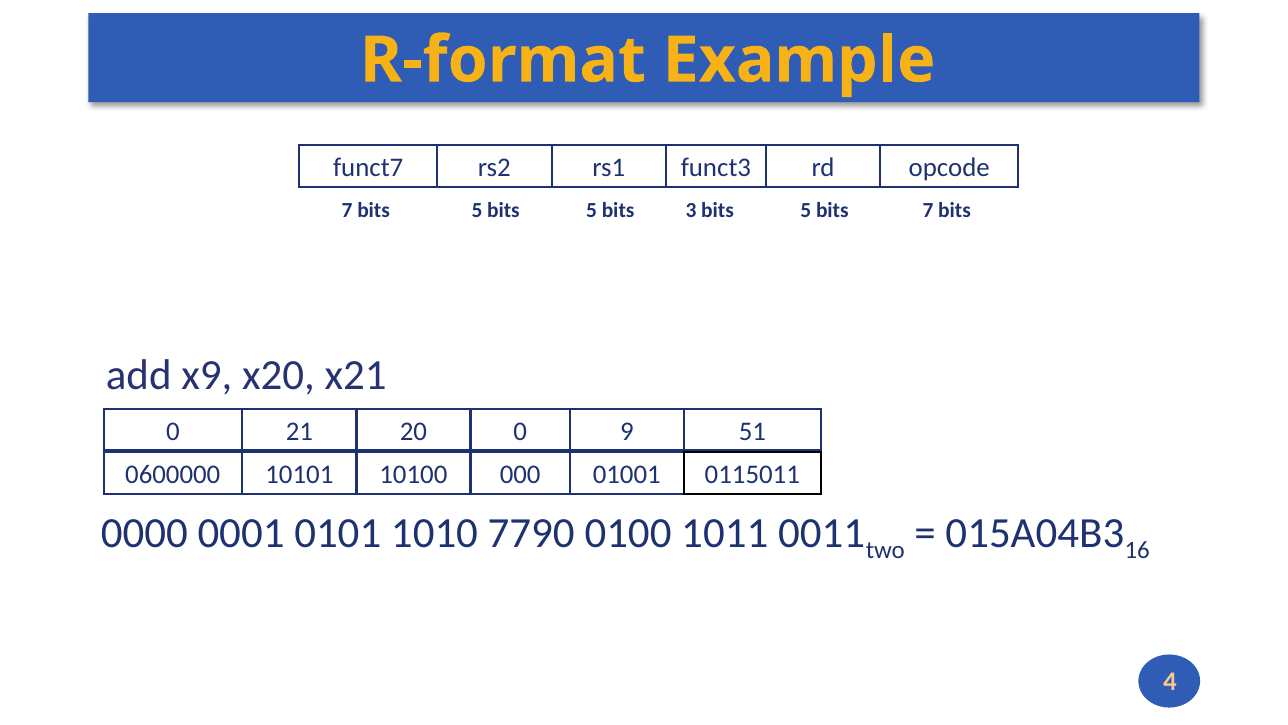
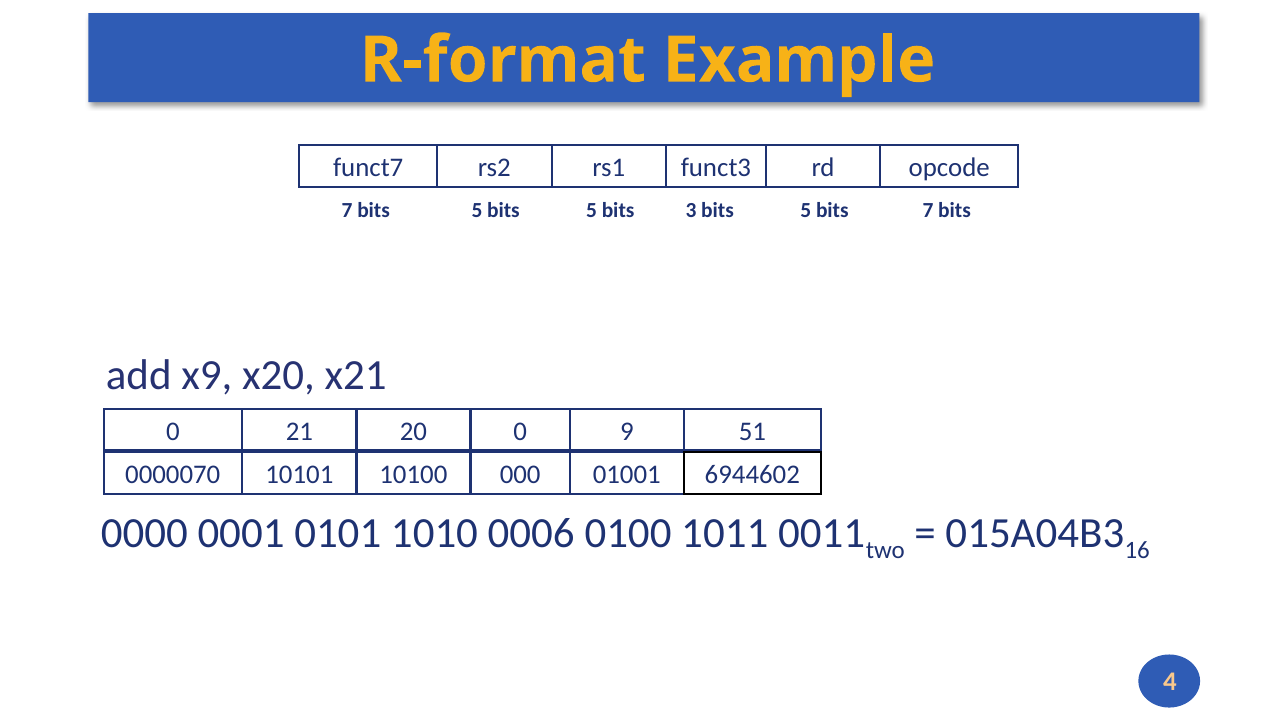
0600000: 0600000 -> 0000070
0115011: 0115011 -> 6944602
7790: 7790 -> 0006
